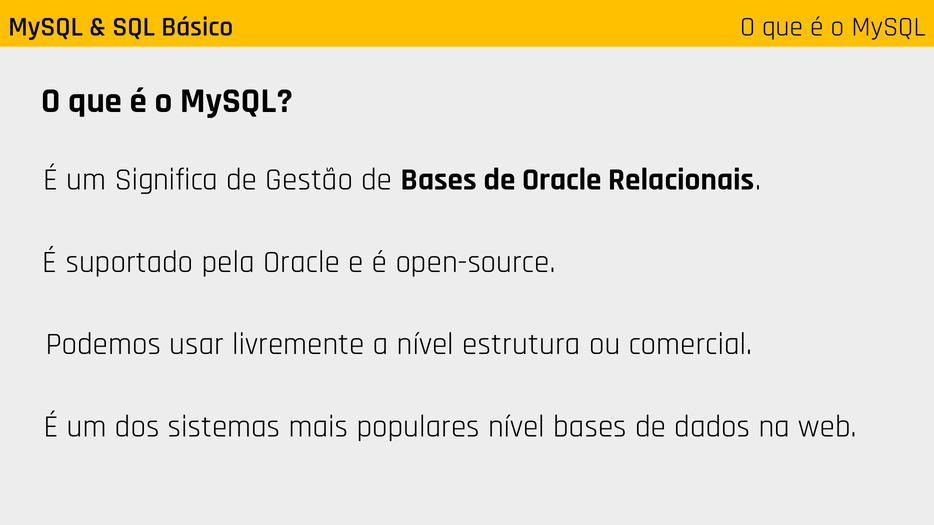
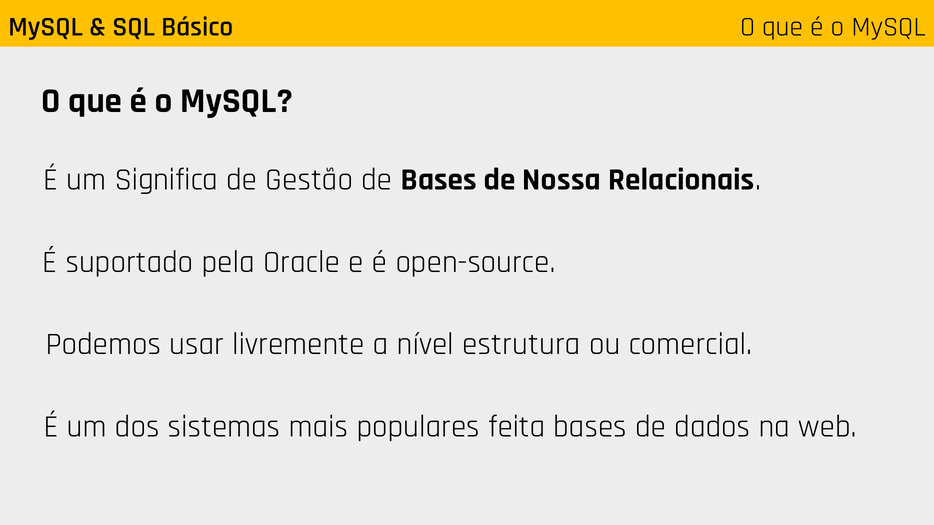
de Oracle: Oracle -> Nossa
populares nível: nível -> feita
